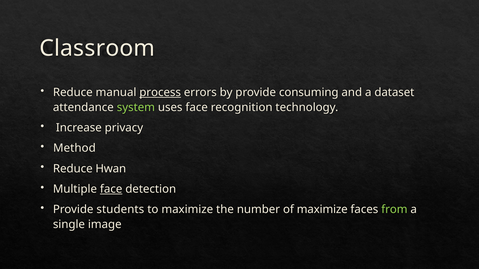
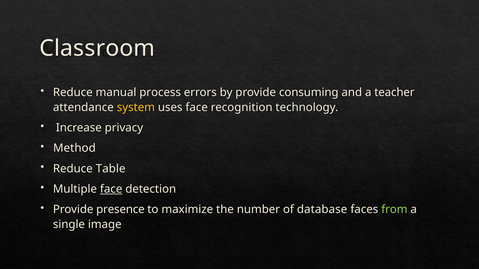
process underline: present -> none
dataset: dataset -> teacher
system colour: light green -> yellow
Hwan: Hwan -> Table
students: students -> presence
of maximize: maximize -> database
